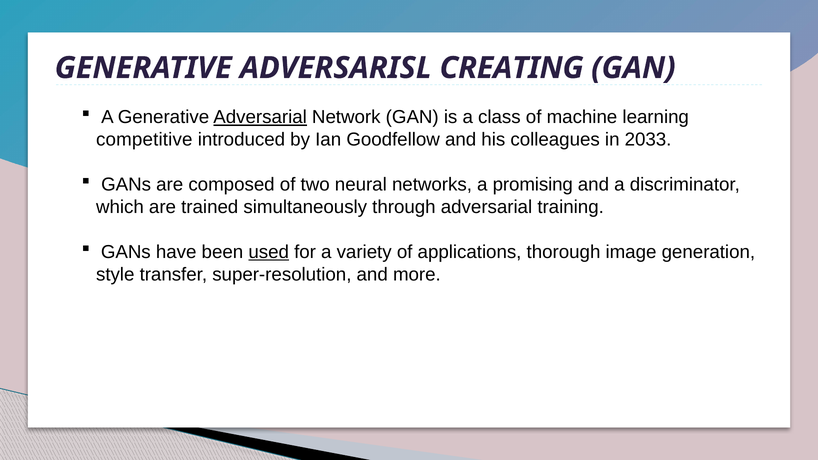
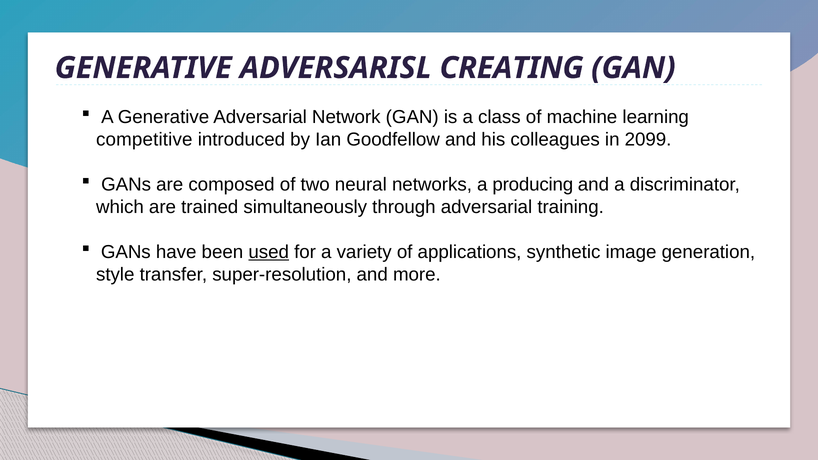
Adversarial at (260, 117) underline: present -> none
2033: 2033 -> 2099
promising: promising -> producing
thorough: thorough -> synthetic
